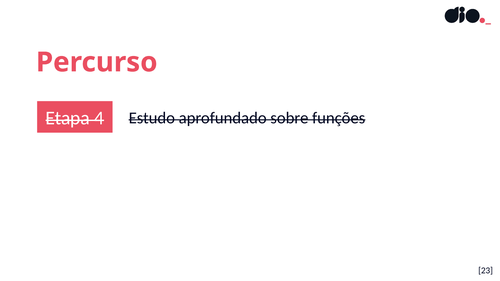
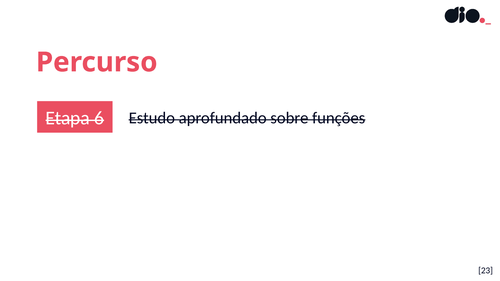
4: 4 -> 6
